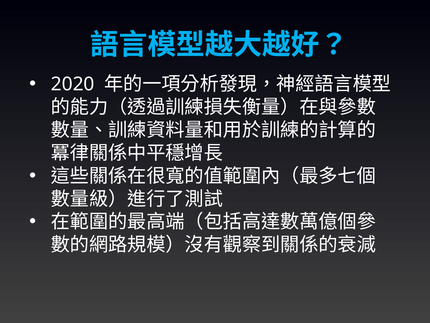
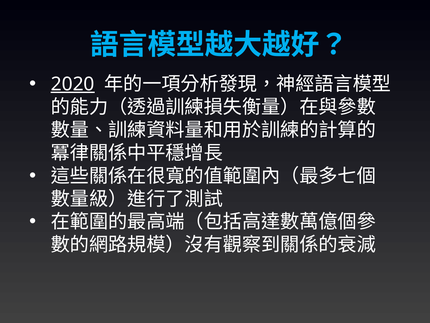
2020 underline: none -> present
